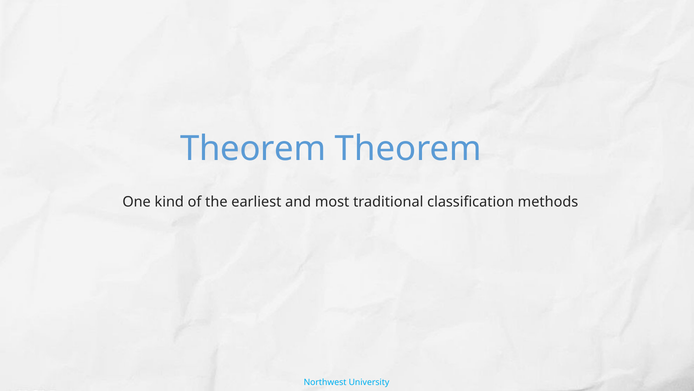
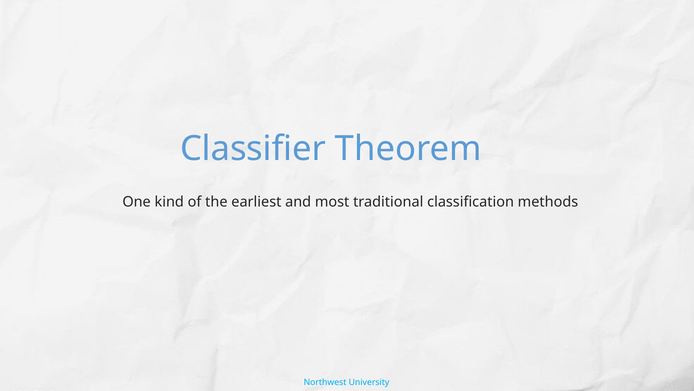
Theorem at (253, 149): Theorem -> Classifier
